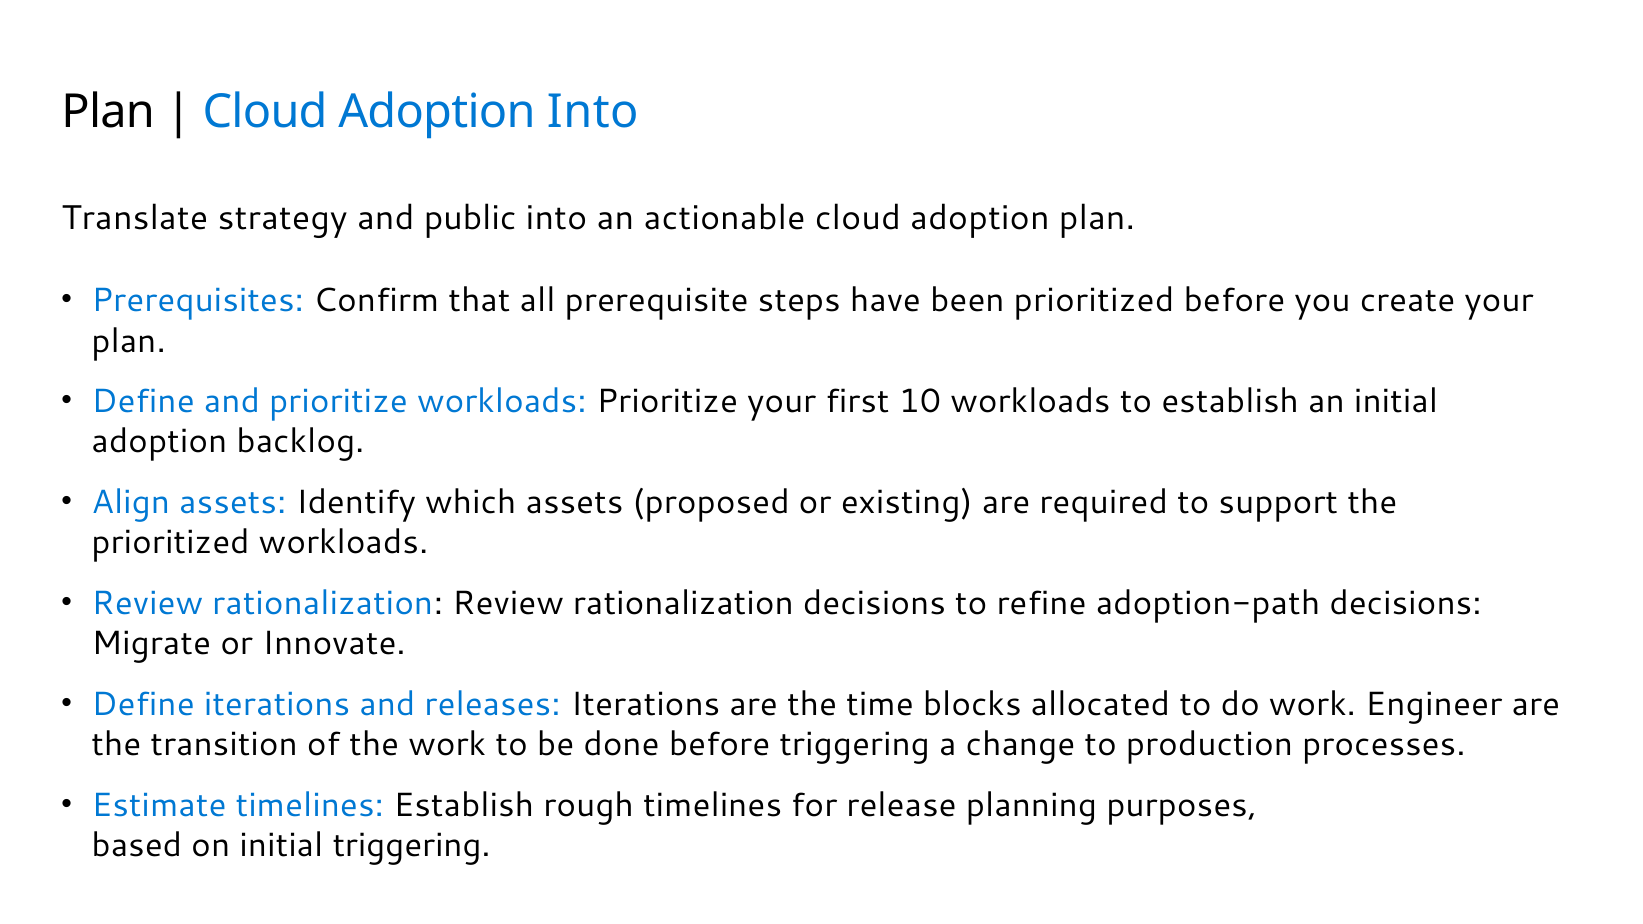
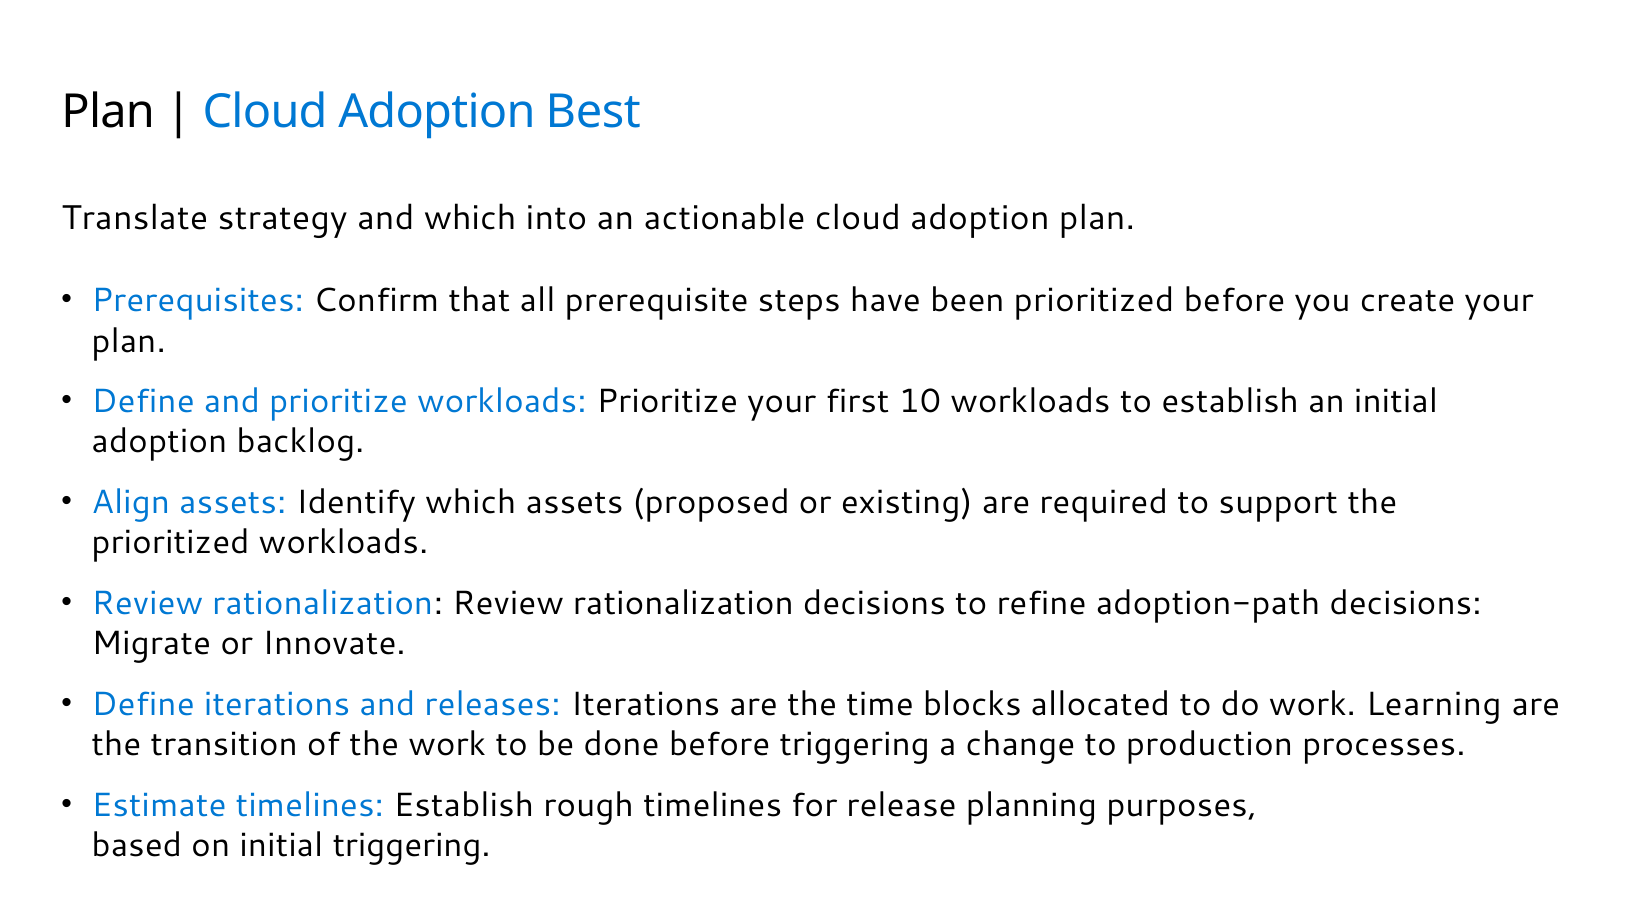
Adoption Into: Into -> Best
and public: public -> which
Engineer: Engineer -> Learning
